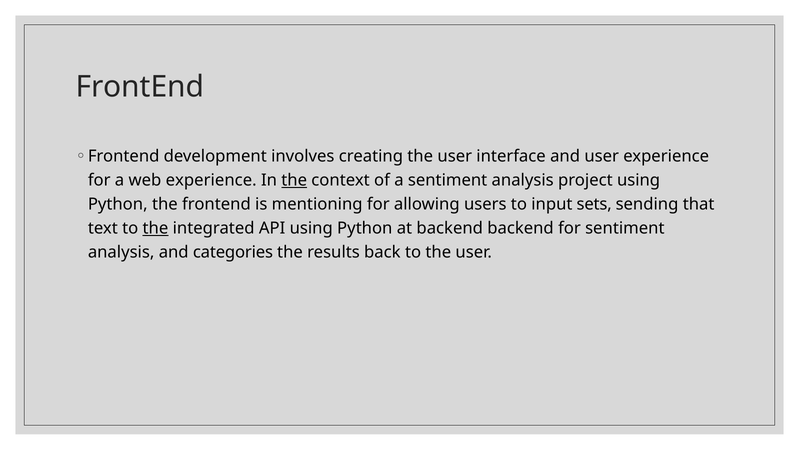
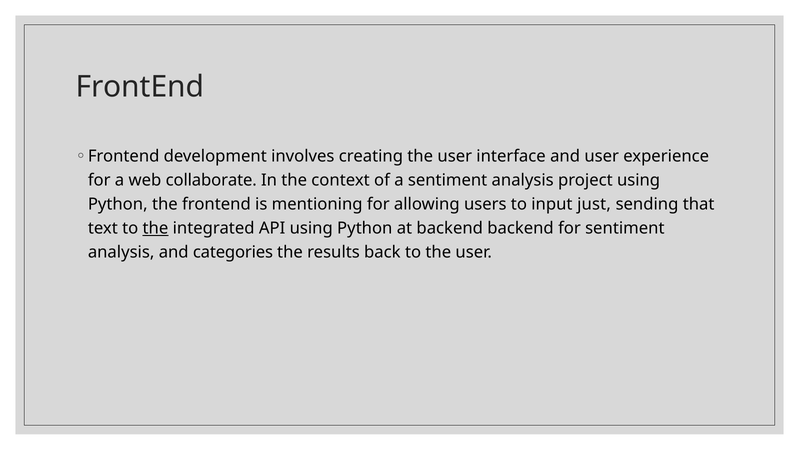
web experience: experience -> collaborate
the at (294, 180) underline: present -> none
sets: sets -> just
